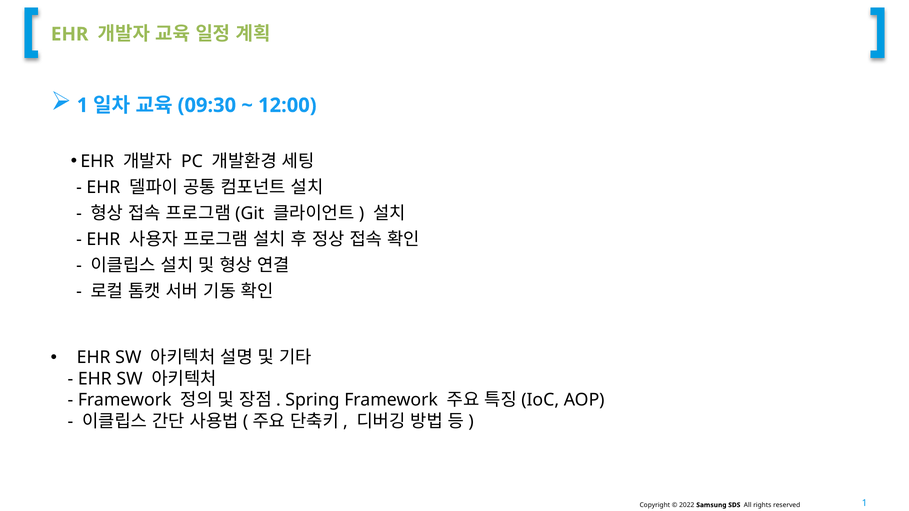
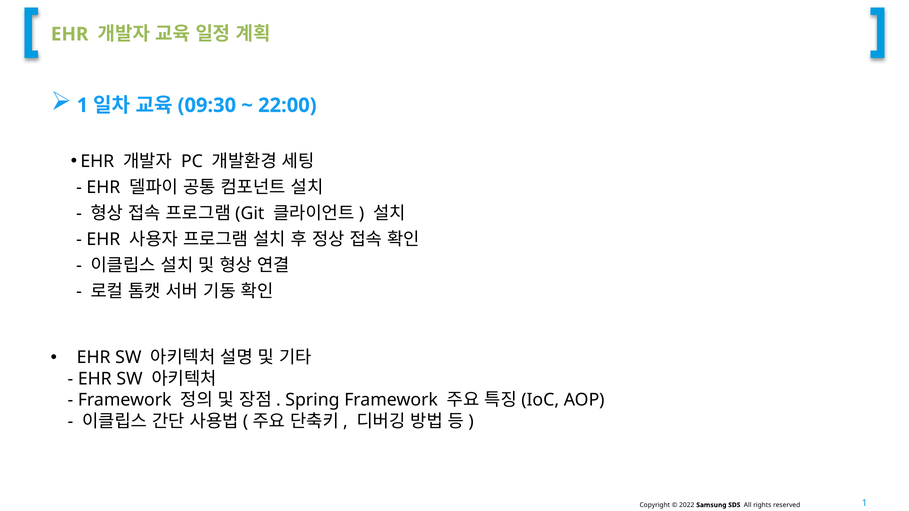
12:00: 12:00 -> 22:00
